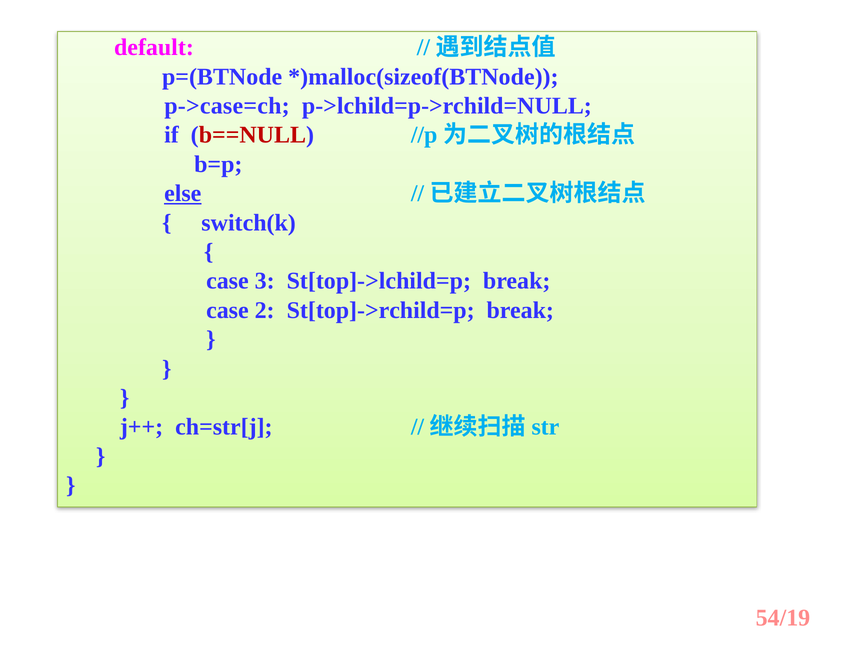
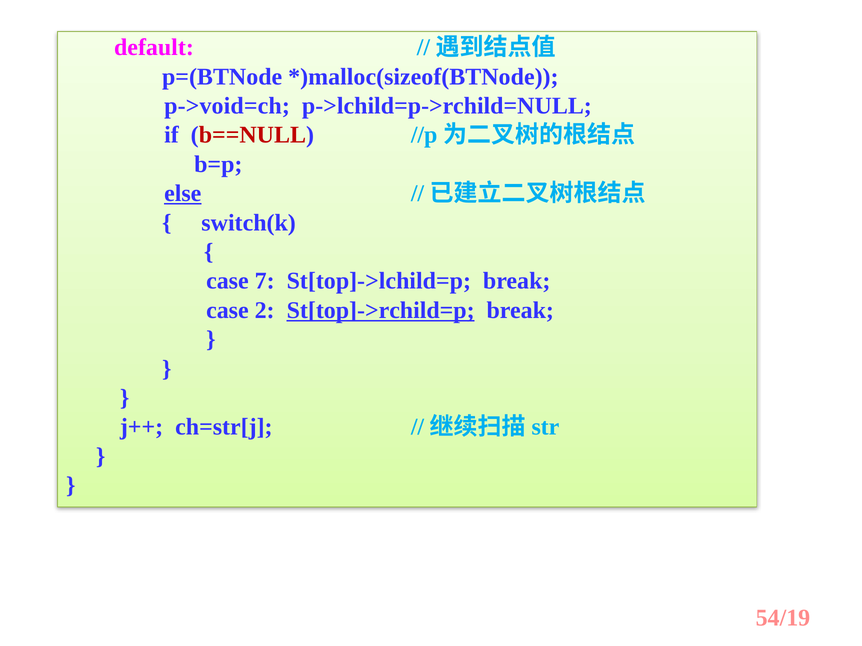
p->case=ch: p->case=ch -> p->void=ch
3: 3 -> 7
St[top]->rchild=p underline: none -> present
